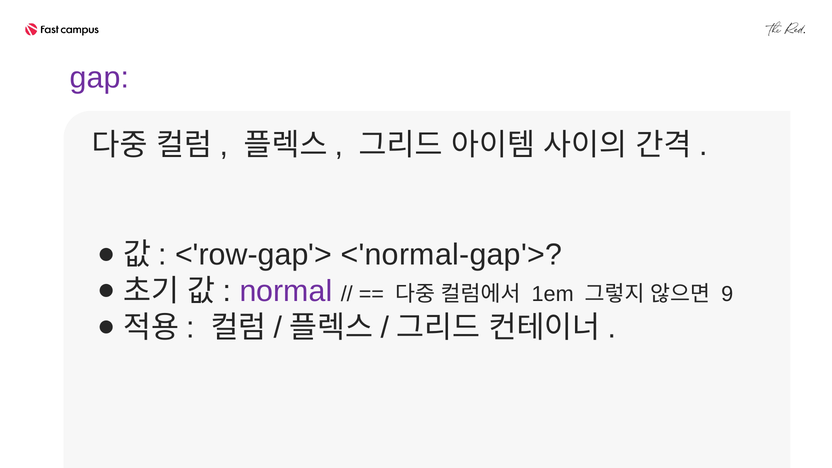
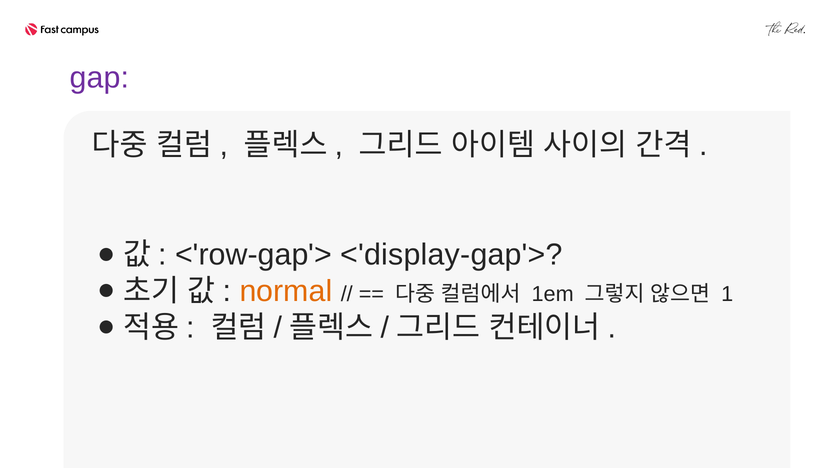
<'normal-gap'>: <'normal-gap'> -> <'display-gap'>
normal colour: purple -> orange
9: 9 -> 1
